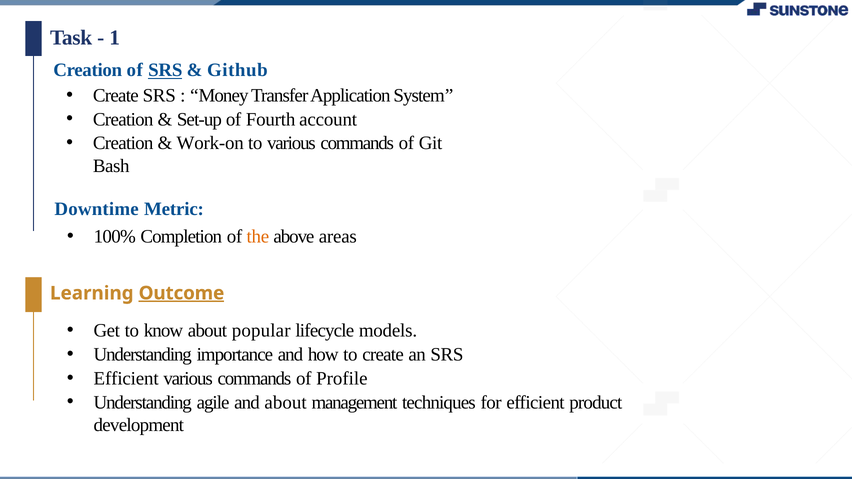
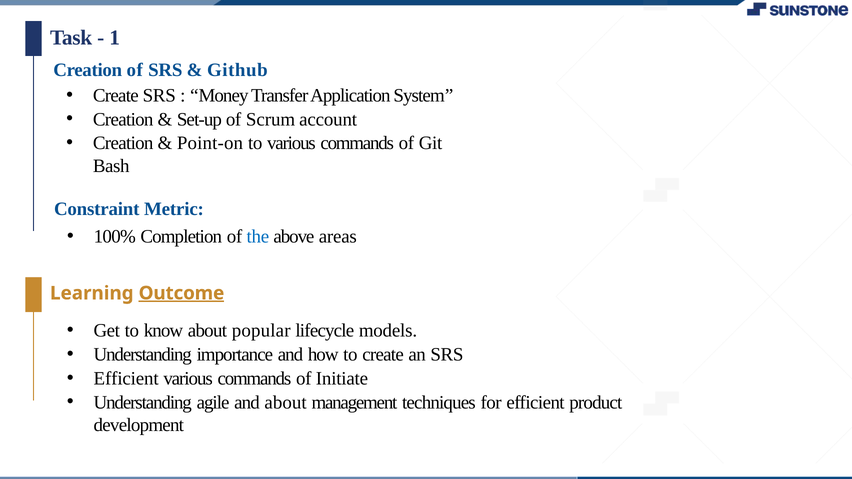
SRS at (165, 70) underline: present -> none
Fourth: Fourth -> Scrum
Work-on: Work-on -> Point-on
Downtime: Downtime -> Constraint
the colour: orange -> blue
Profile: Profile -> Initiate
